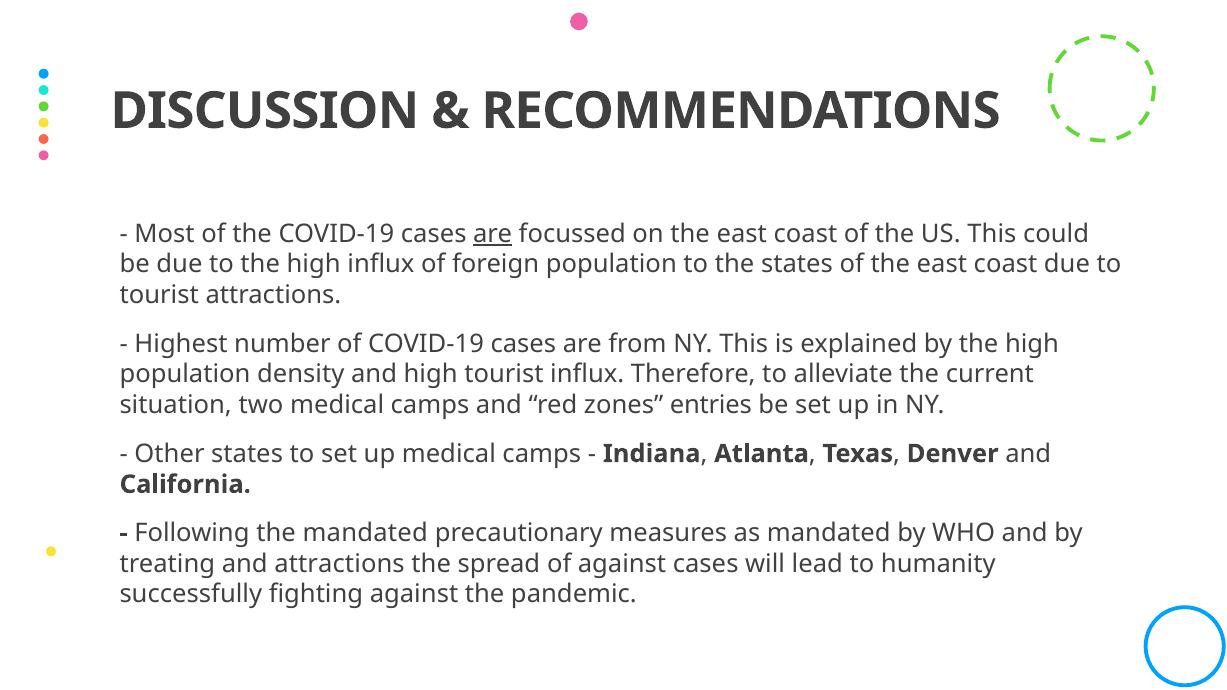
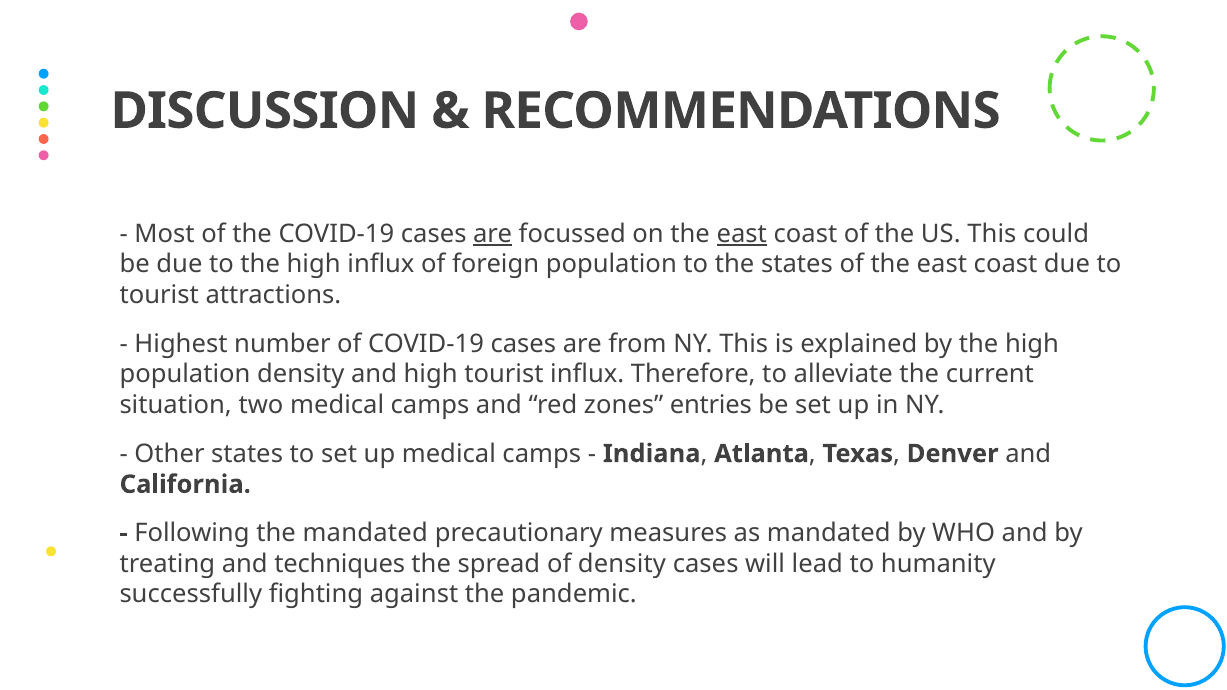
east at (742, 234) underline: none -> present
and attractions: attractions -> techniques
of against: against -> density
